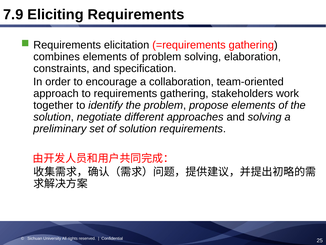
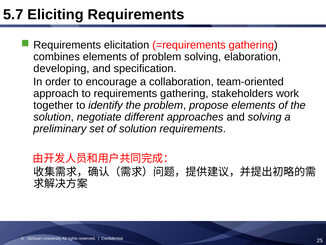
7.9: 7.9 -> 5.7
constraints: constraints -> developing
